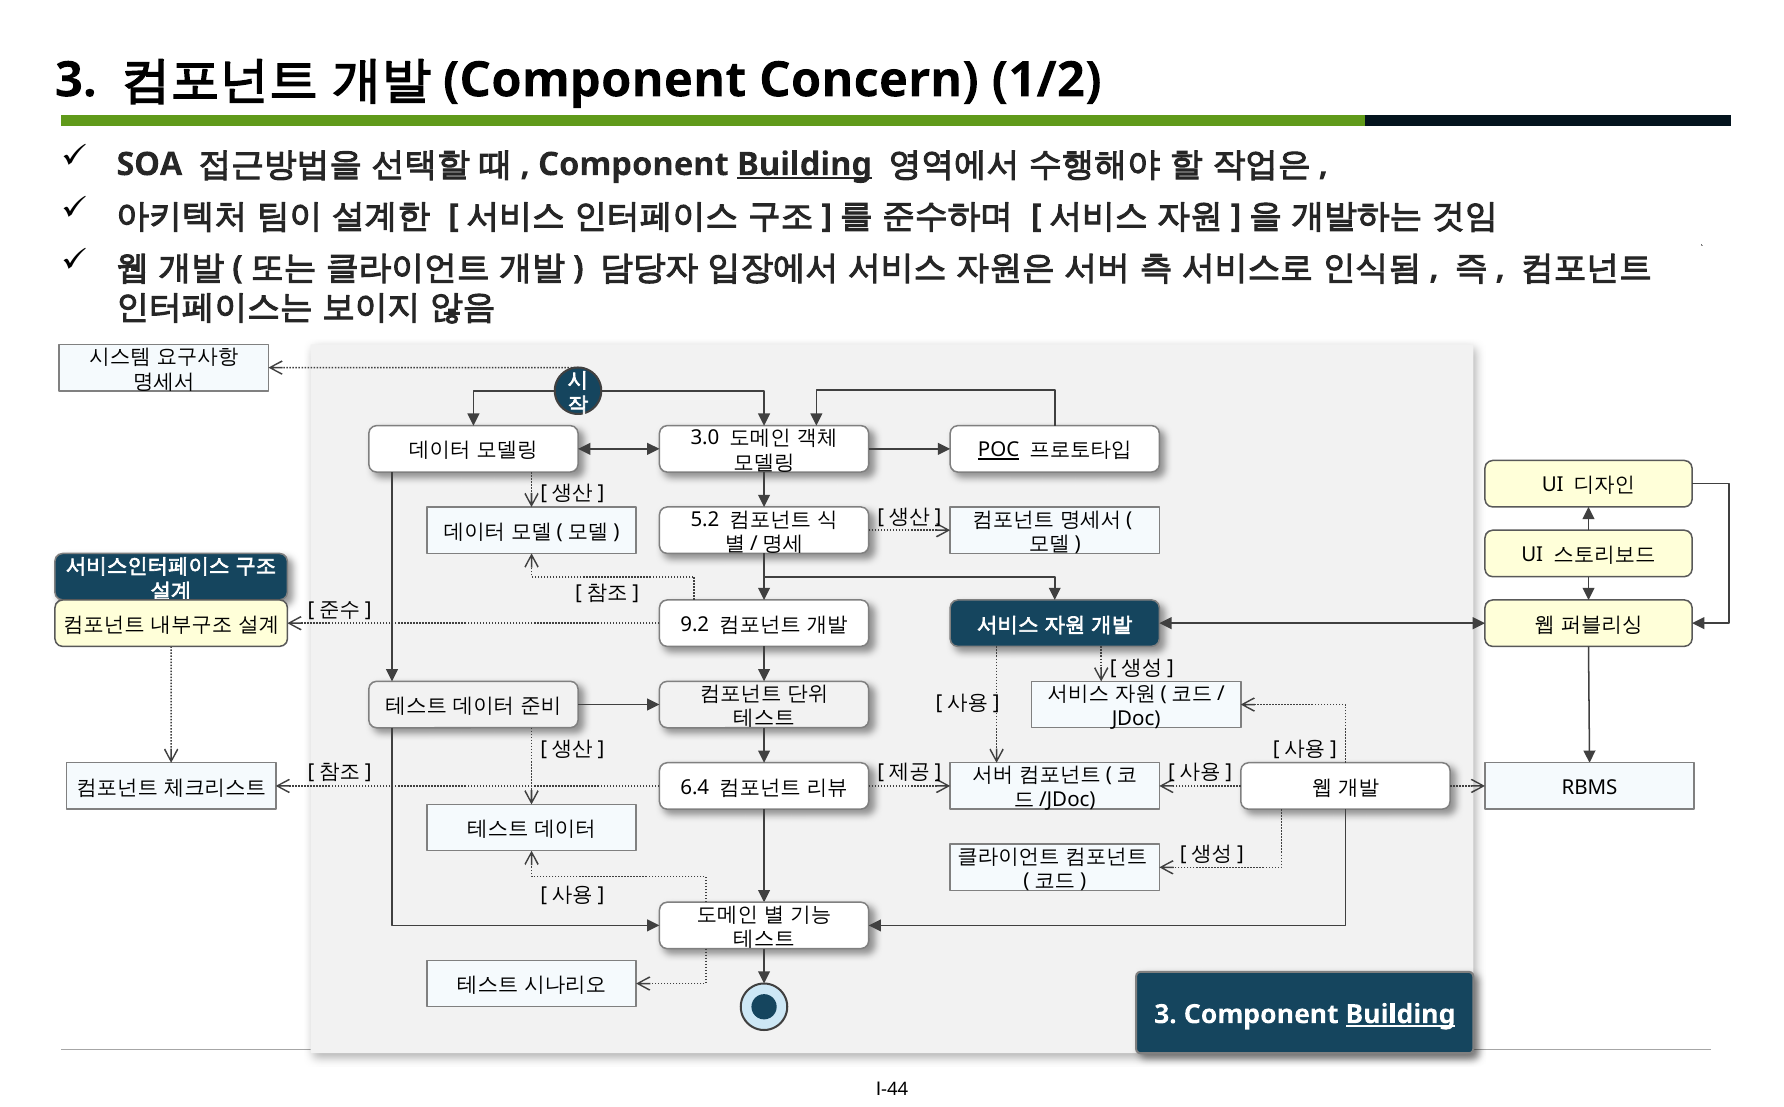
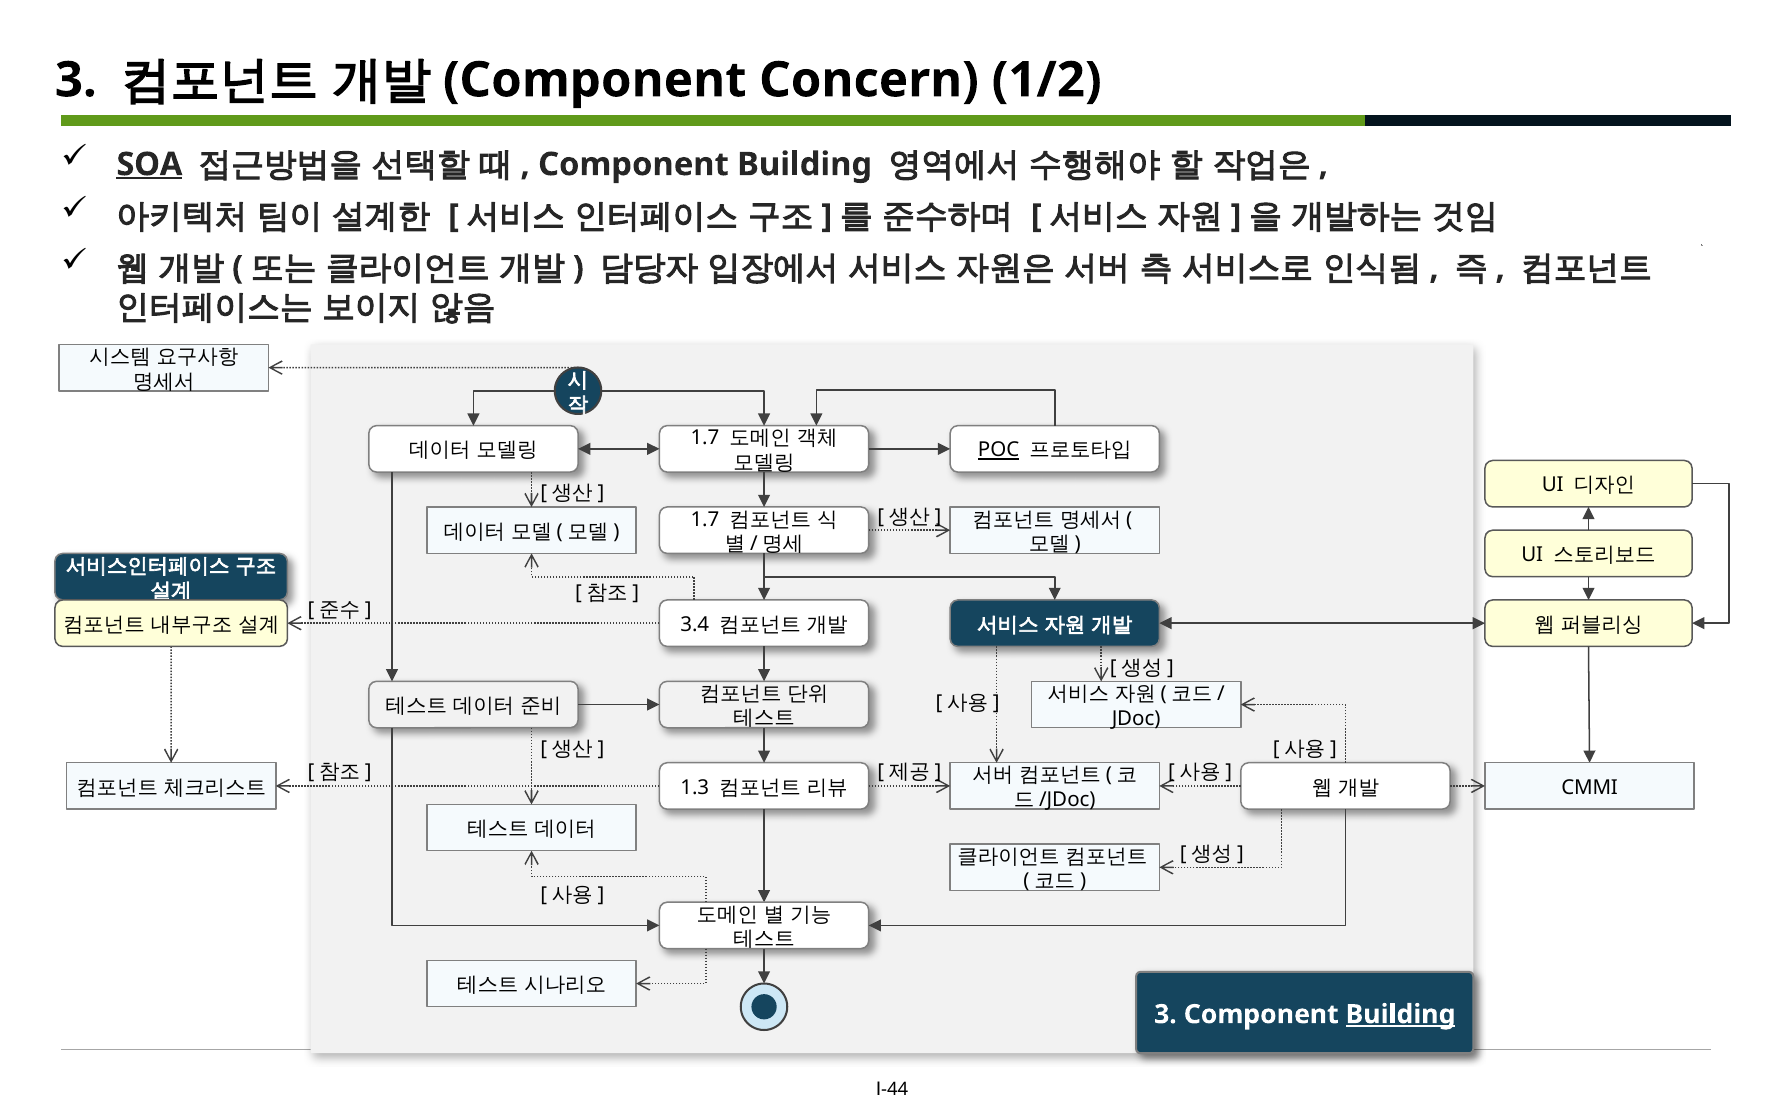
SOA underline: none -> present
Building at (805, 164) underline: present -> none
3.0 at (705, 438): 3.0 -> 1.7
5.2 at (705, 519): 5.2 -> 1.7
9.2: 9.2 -> 3.4
6.4: 6.4 -> 1.3
RBMS: RBMS -> CMMI
